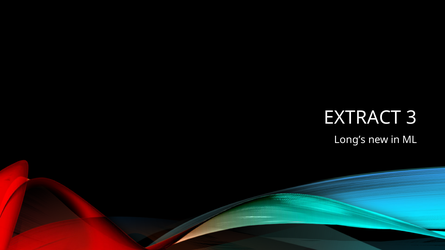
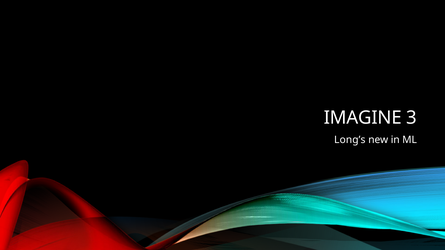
EXTRACT: EXTRACT -> IMAGINE
